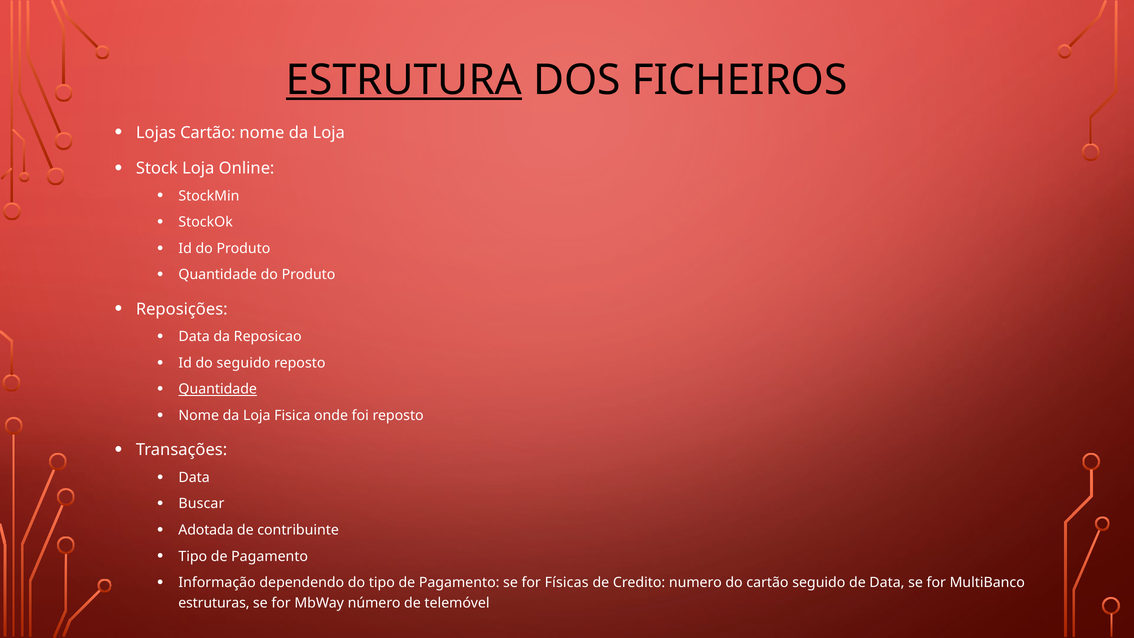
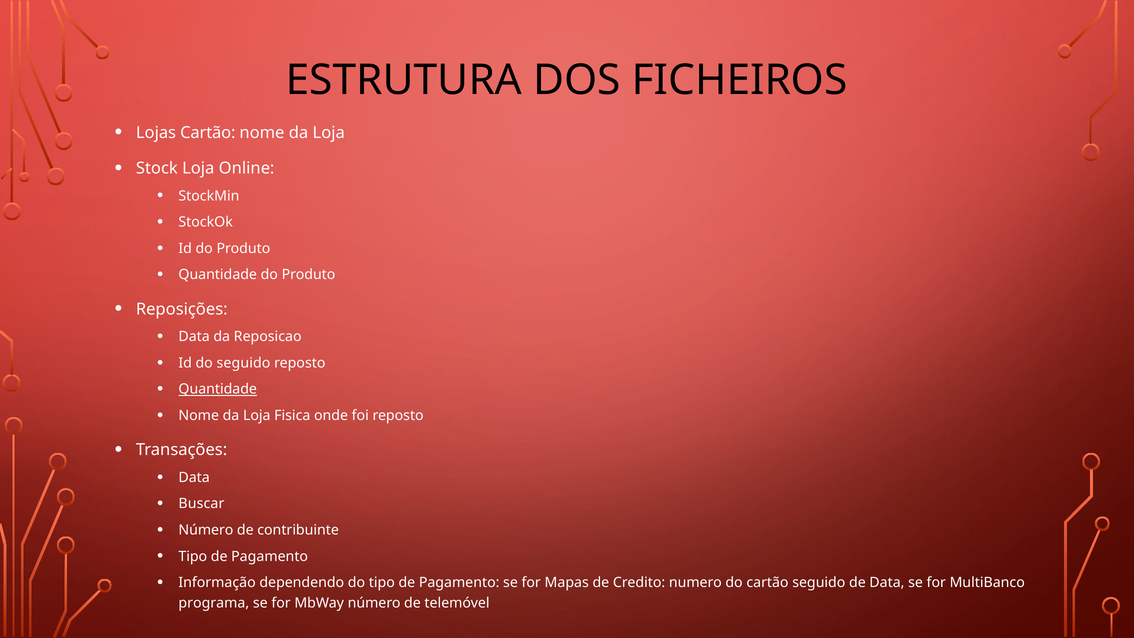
ESTRUTURA underline: present -> none
Adotada at (206, 530): Adotada -> Número
Físicas: Físicas -> Mapas
estruturas: estruturas -> programa
